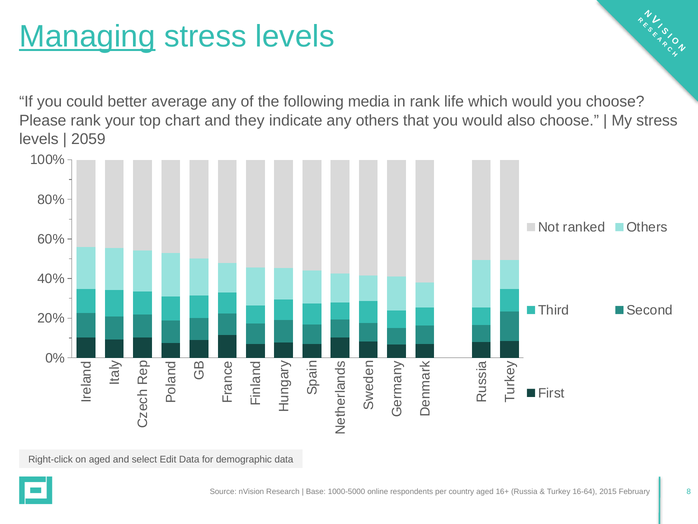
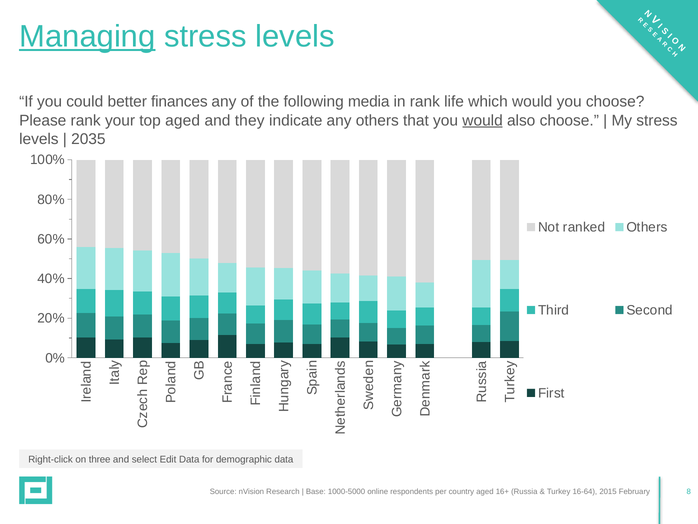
average: average -> finances
top chart: chart -> aged
would at (483, 120) underline: none -> present
2059: 2059 -> 2035
on aged: aged -> three
